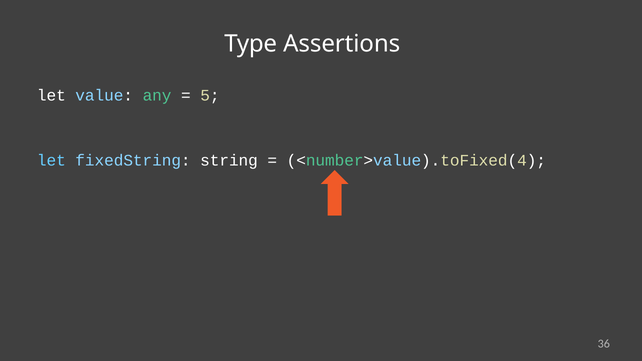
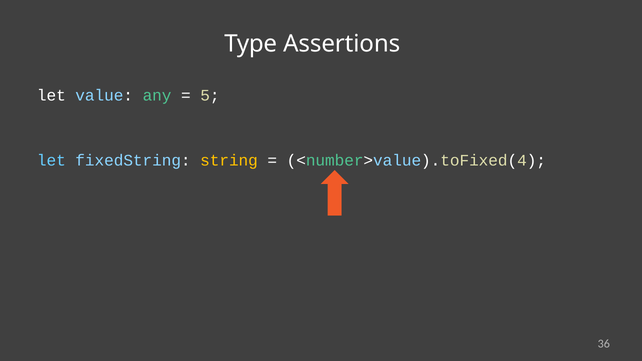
string colour: white -> yellow
